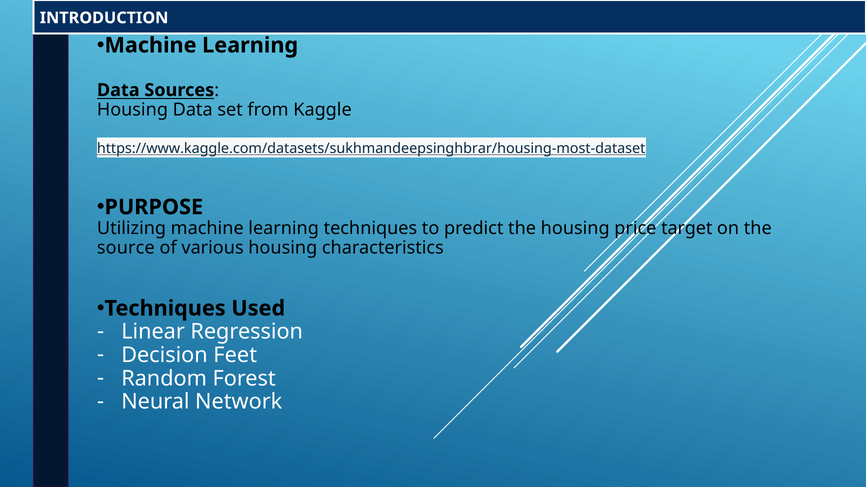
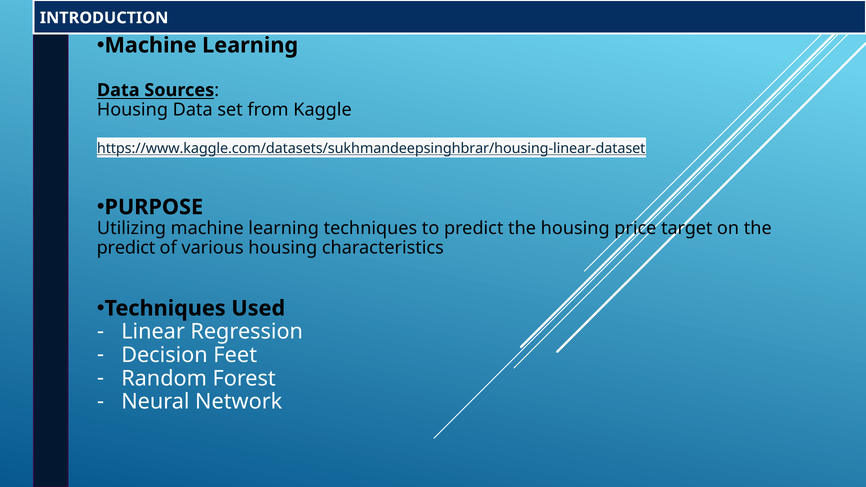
https://www.kaggle.com/datasets/sukhmandeepsinghbrar/housing-most-dataset: https://www.kaggle.com/datasets/sukhmandeepsinghbrar/housing-most-dataset -> https://www.kaggle.com/datasets/sukhmandeepsinghbrar/housing-linear-dataset
source at (126, 248): source -> predict
